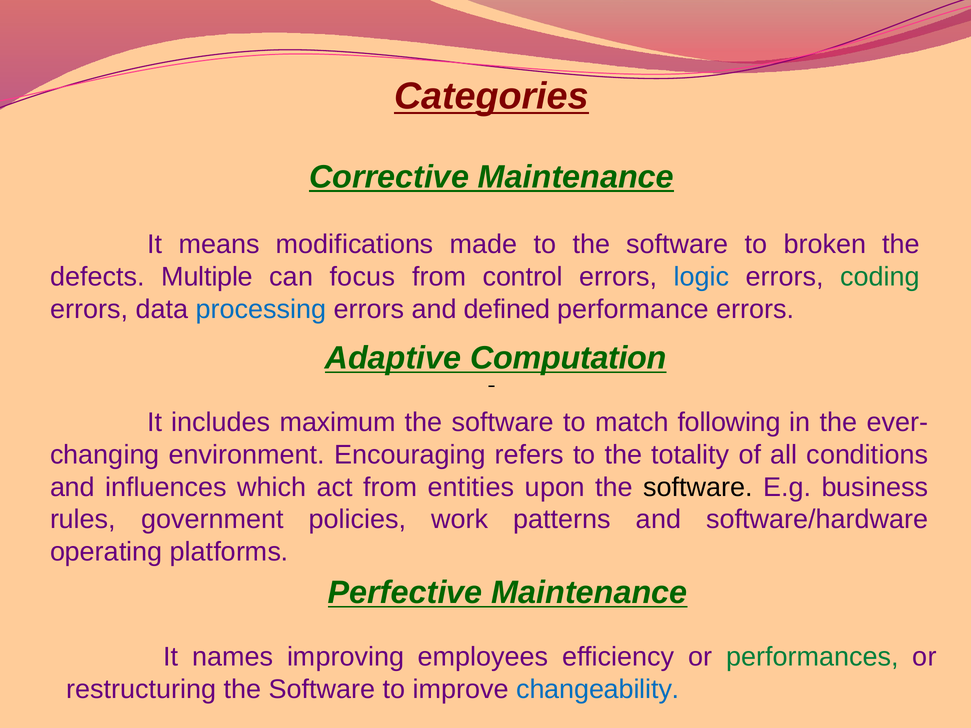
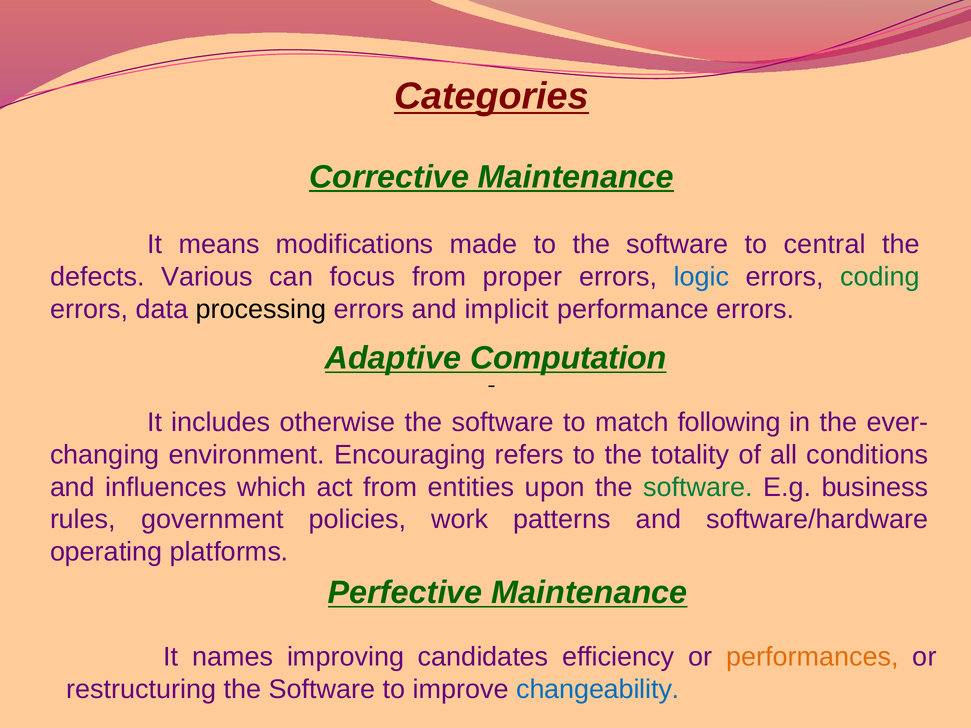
broken: broken -> central
Multiple: Multiple -> Various
control: control -> proper
processing colour: blue -> black
defined: defined -> implicit
maximum: maximum -> otherwise
software at (698, 487) colour: black -> green
employees: employees -> candidates
performances colour: green -> orange
